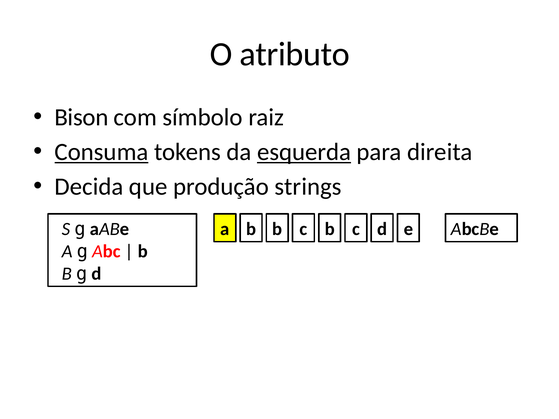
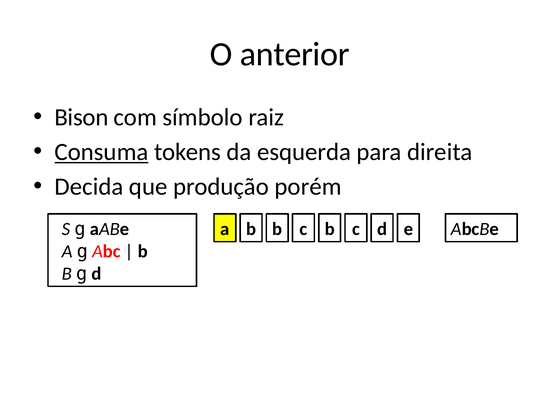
atributo: atributo -> anterior
esquerda underline: present -> none
strings: strings -> porém
